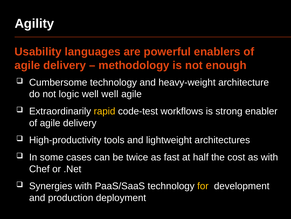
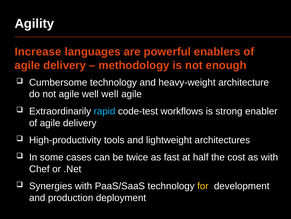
Usability: Usability -> Increase
not logic: logic -> agile
rapid colour: yellow -> light blue
